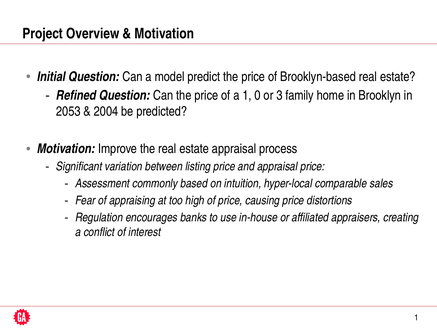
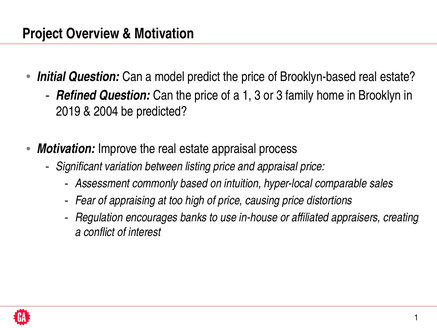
1 0: 0 -> 3
2053: 2053 -> 2019
